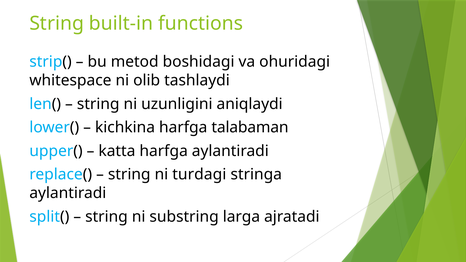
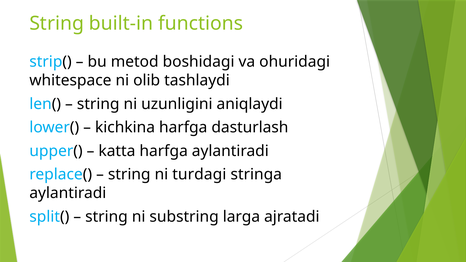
talabaman: talabaman -> dasturlash
